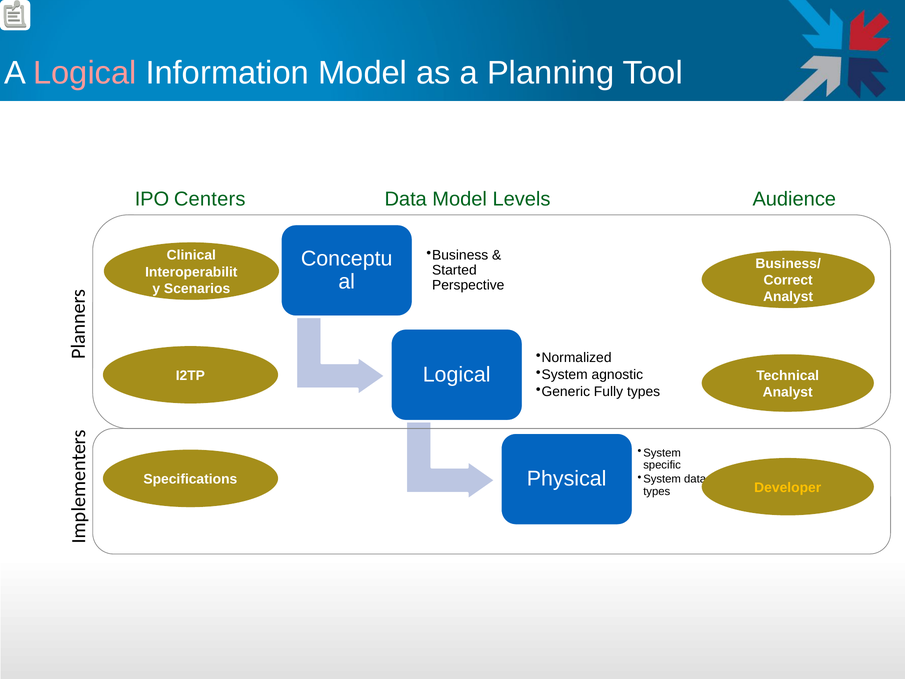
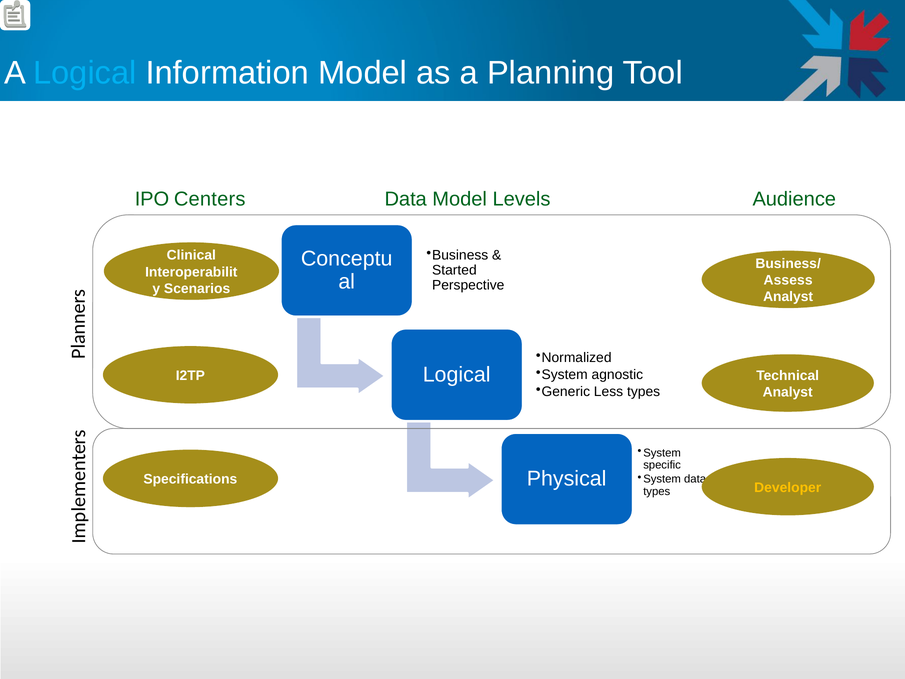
Logical at (85, 73) colour: pink -> light blue
Correct: Correct -> Assess
Fully: Fully -> Less
